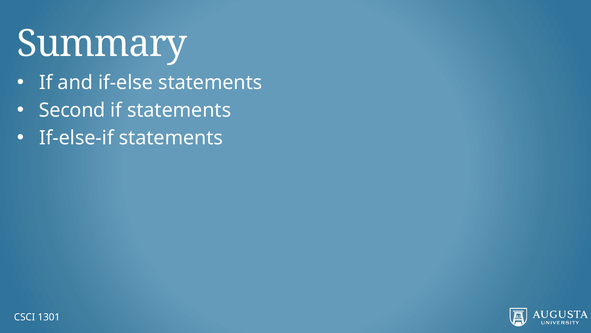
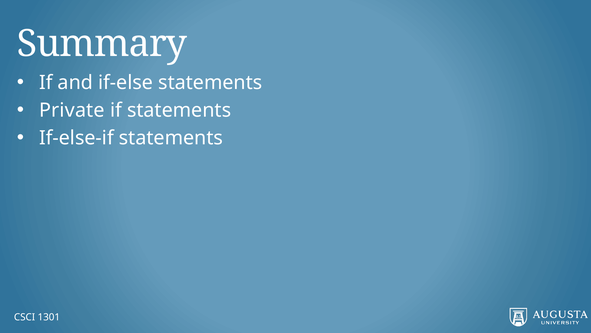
Second: Second -> Private
